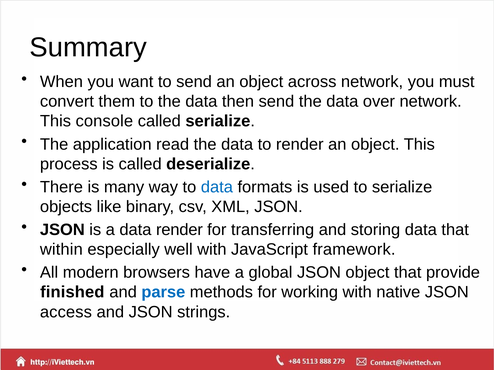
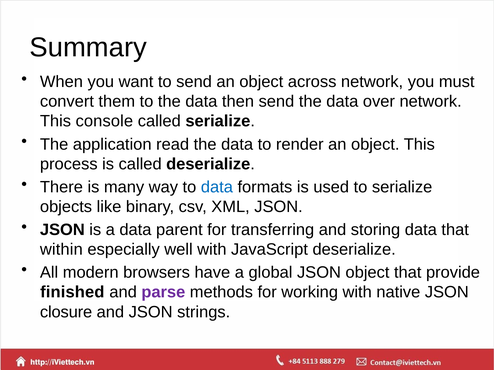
data render: render -> parent
JavaScript framework: framework -> deserialize
parse colour: blue -> purple
access: access -> closure
